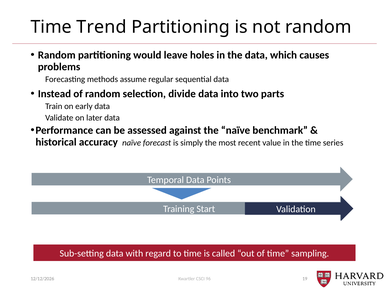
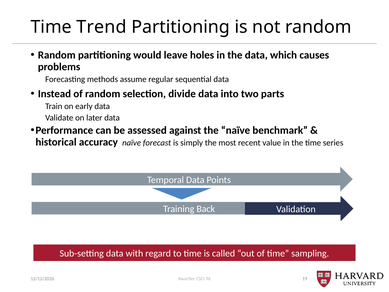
Start: Start -> Back
